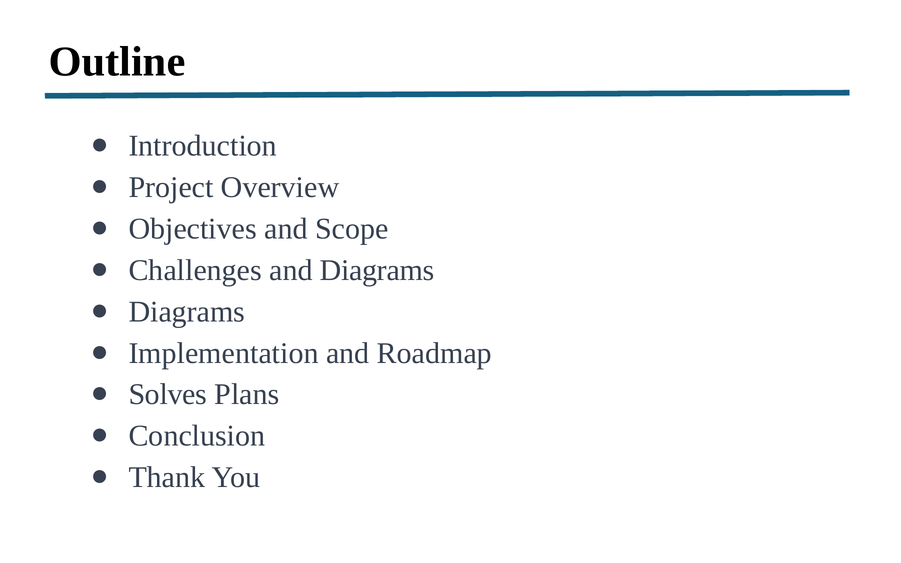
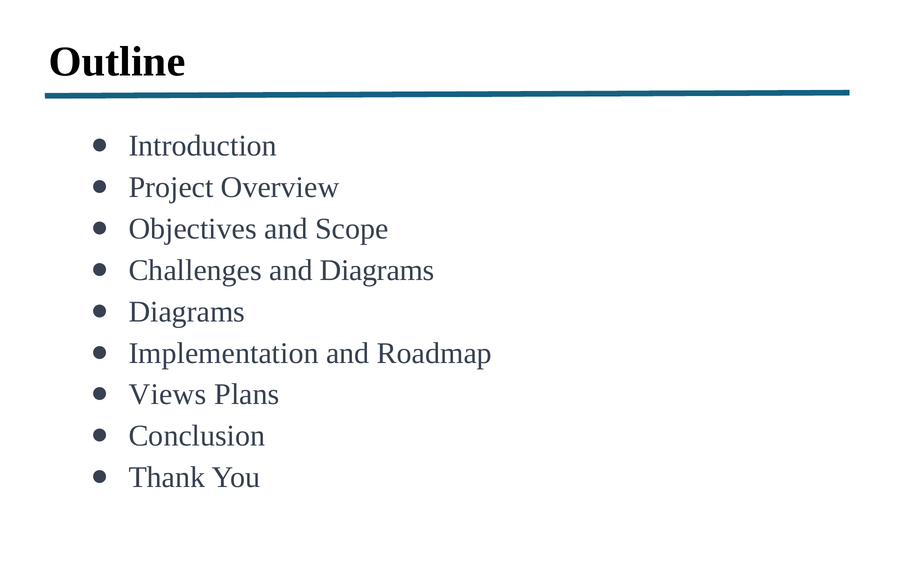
Solves: Solves -> Views
